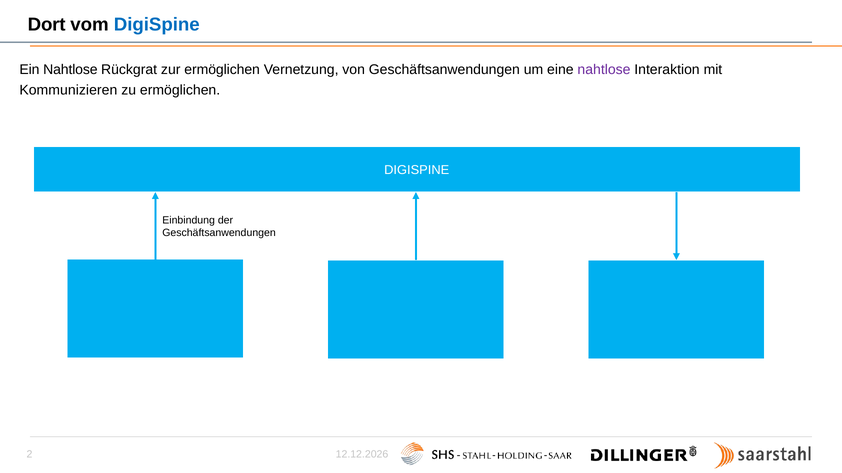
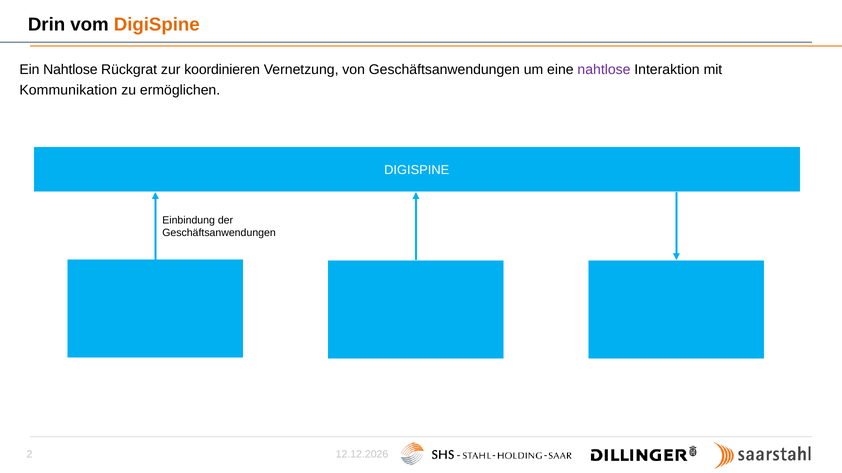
Dort: Dort -> Drin
DigiSpine at (157, 25) colour: blue -> orange
zur ermöglichen: ermöglichen -> koordinieren
Kommunizieren: Kommunizieren -> Kommunikation
